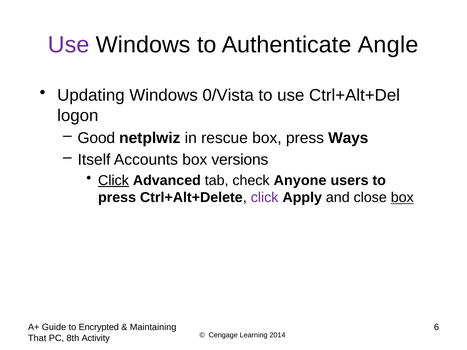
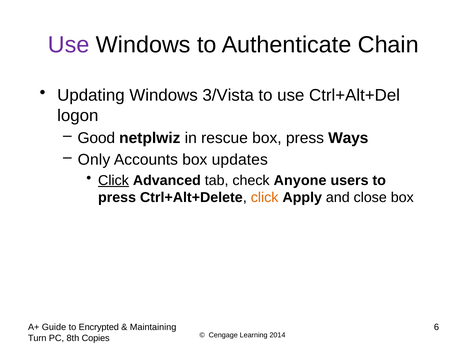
Angle: Angle -> Chain
0/Vista: 0/Vista -> 3/Vista
Itself: Itself -> Only
versions: versions -> updates
click at (265, 198) colour: purple -> orange
box at (402, 198) underline: present -> none
That: That -> Turn
Activity: Activity -> Copies
